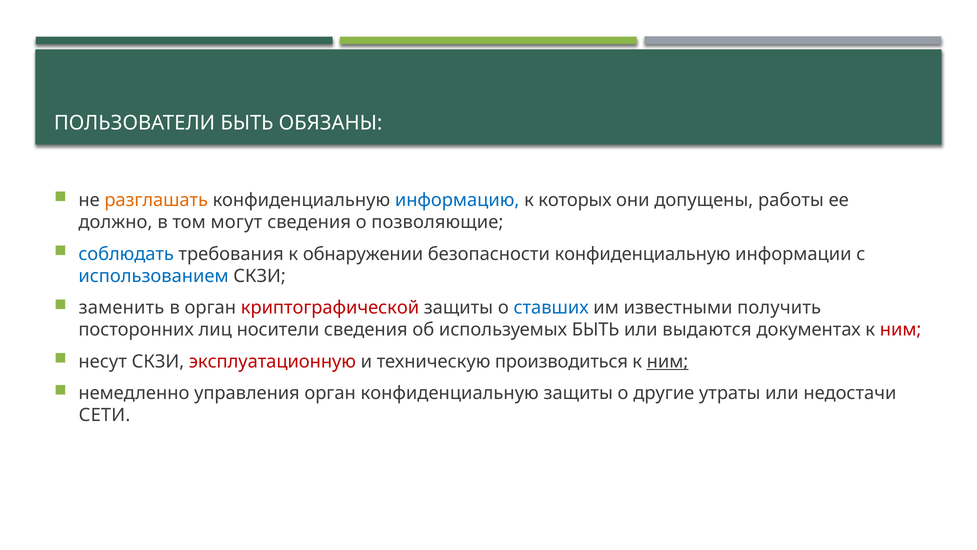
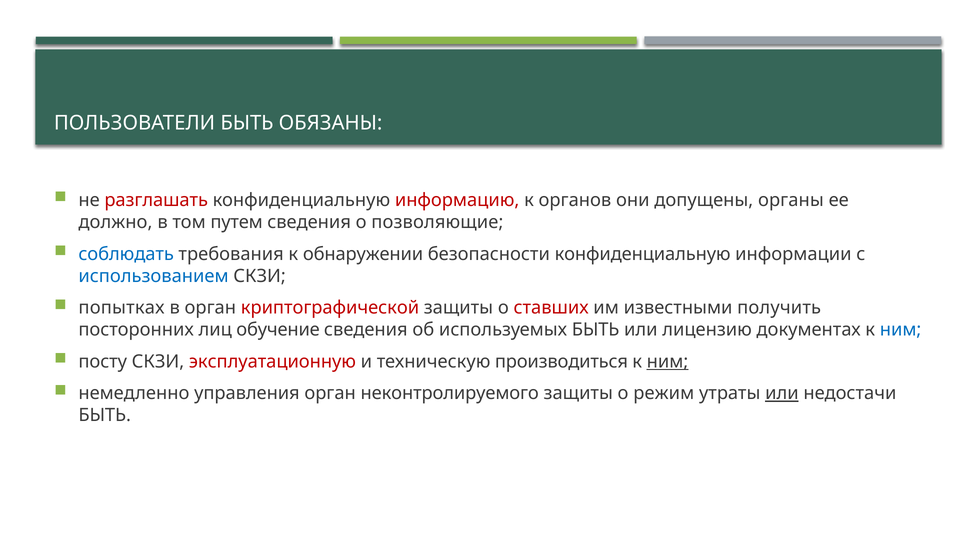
разглашать colour: orange -> red
информацию colour: blue -> red
которых: которых -> органов
работы: работы -> органы
могут: могут -> путем
заменить: заменить -> попытках
ставших colour: blue -> red
носители: носители -> обучение
выдаются: выдаются -> лицензию
ним at (901, 329) colour: red -> blue
несут: несут -> посту
орган конфиденциальную: конфиденциальную -> неконтролируемого
другие: другие -> режим
или at (782, 393) underline: none -> present
СЕТИ at (105, 415): СЕТИ -> БЫТЬ
